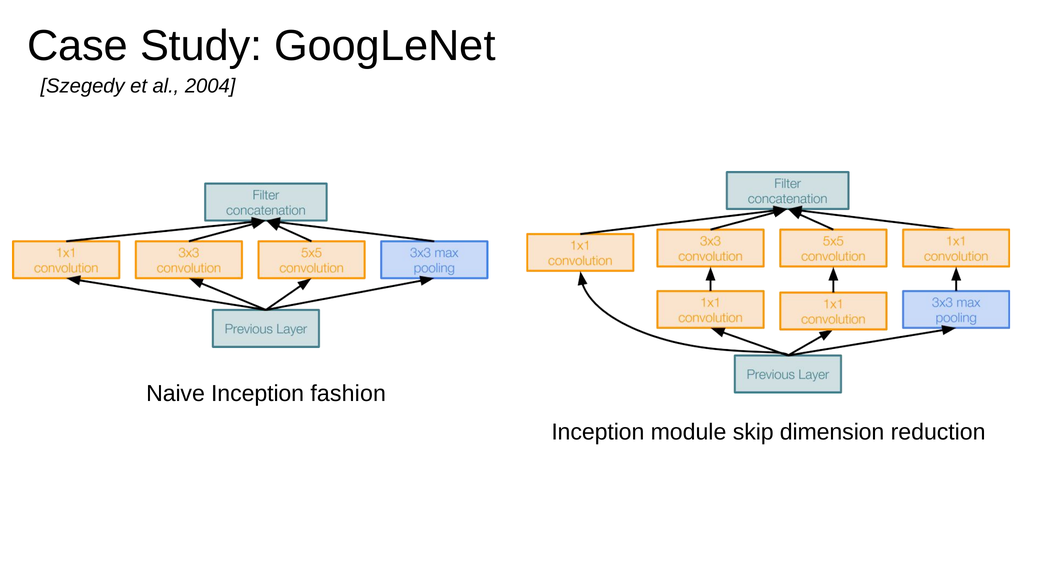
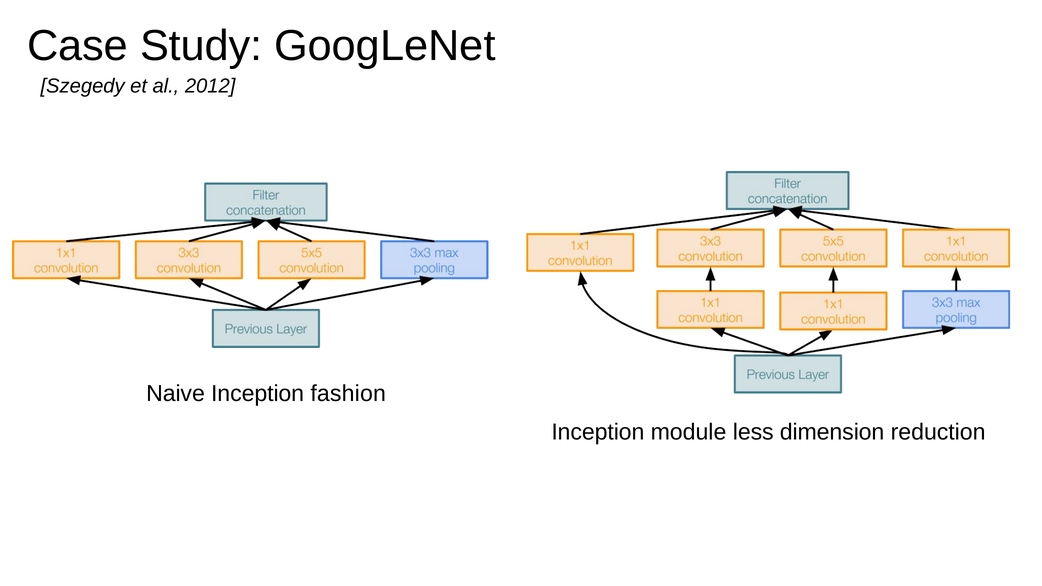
2004: 2004 -> 2012
skip: skip -> less
